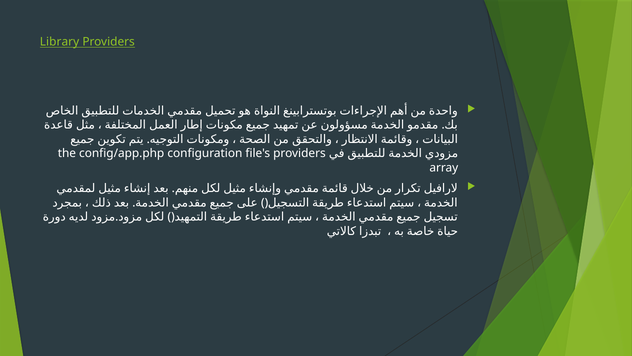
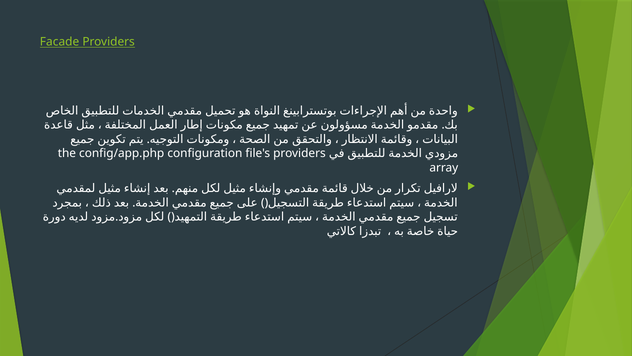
Library: Library -> Facade
